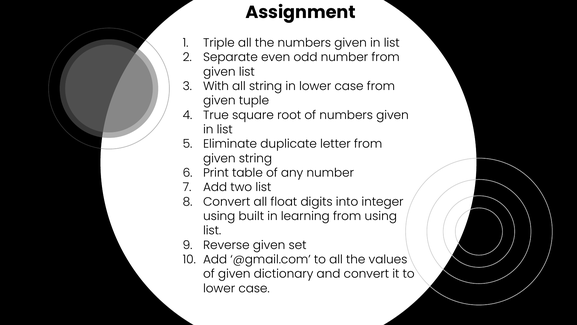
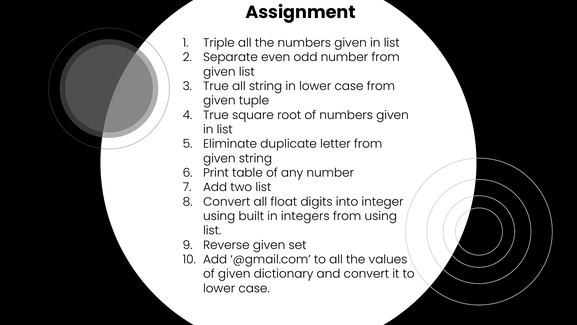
With at (216, 86): With -> True
learning: learning -> integers
